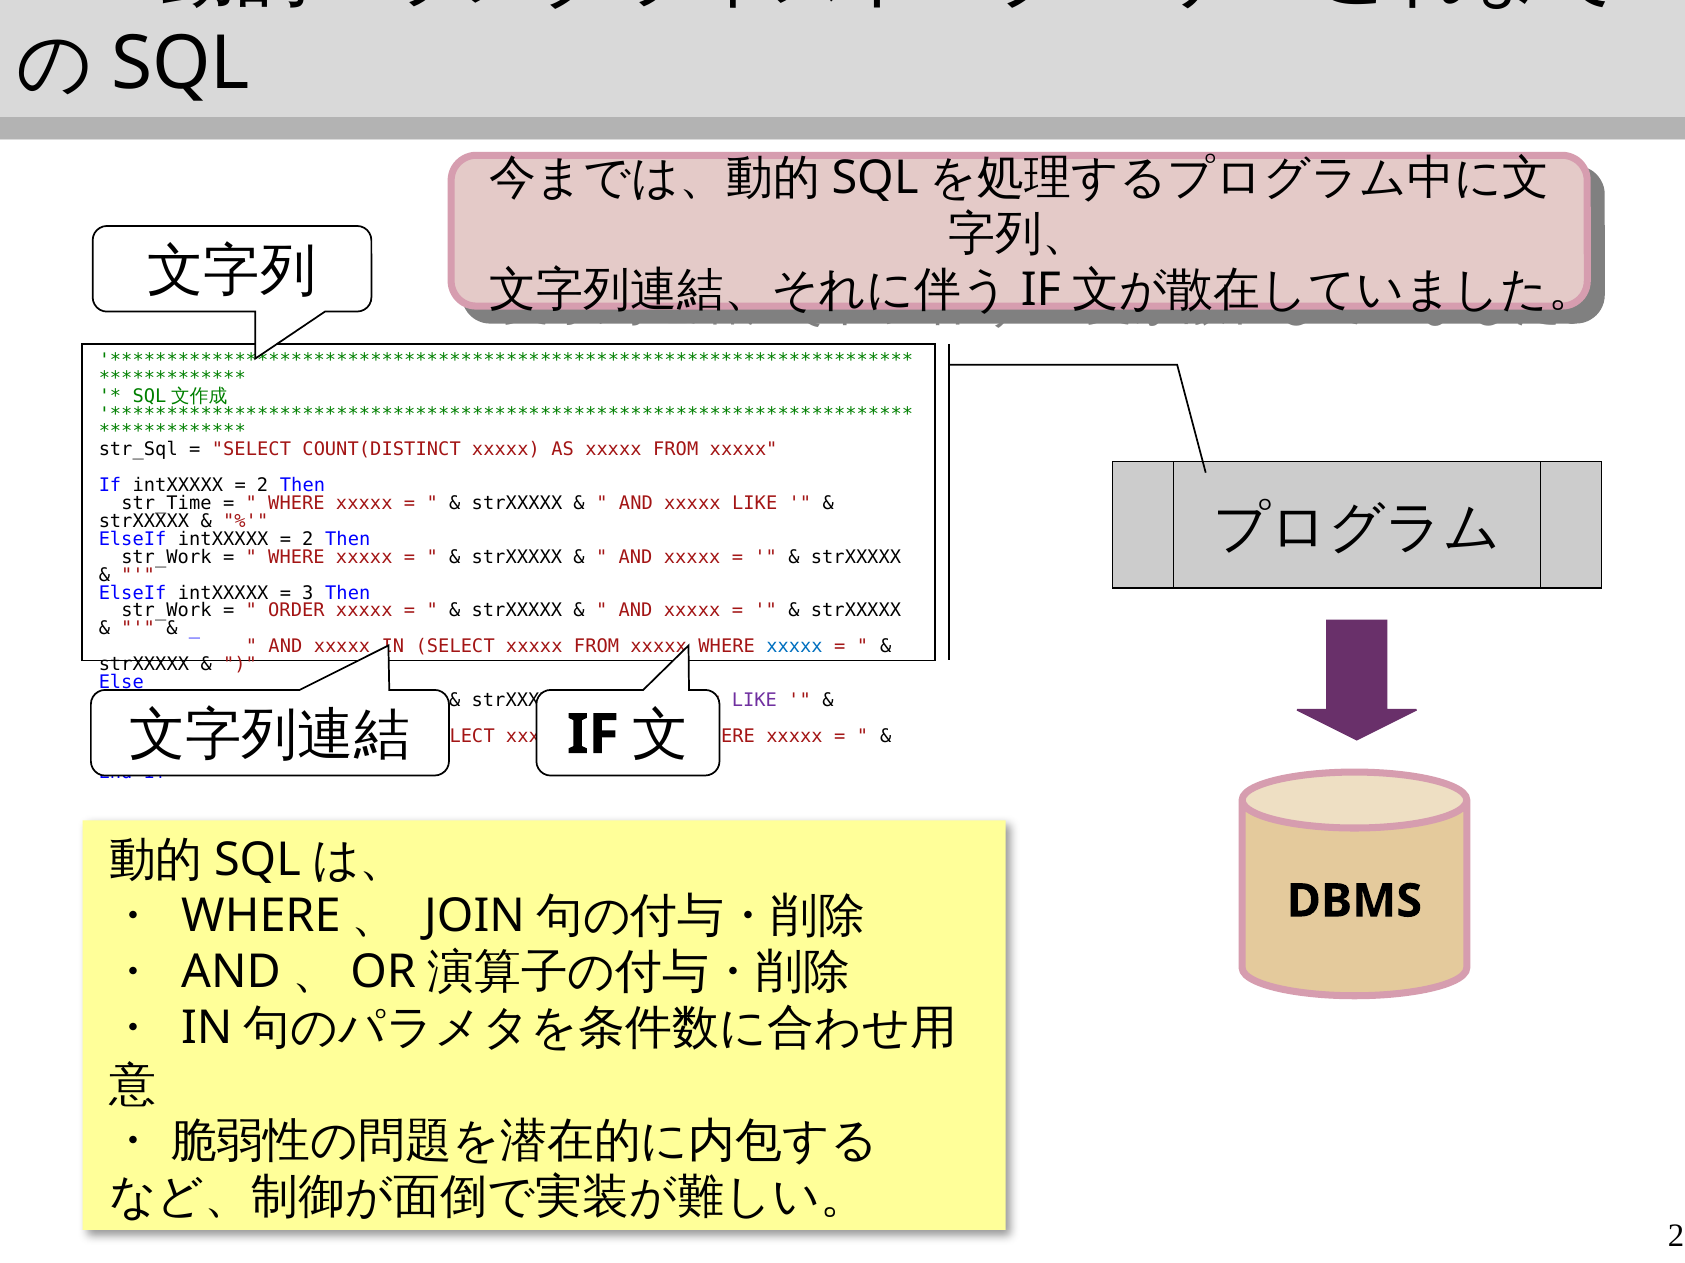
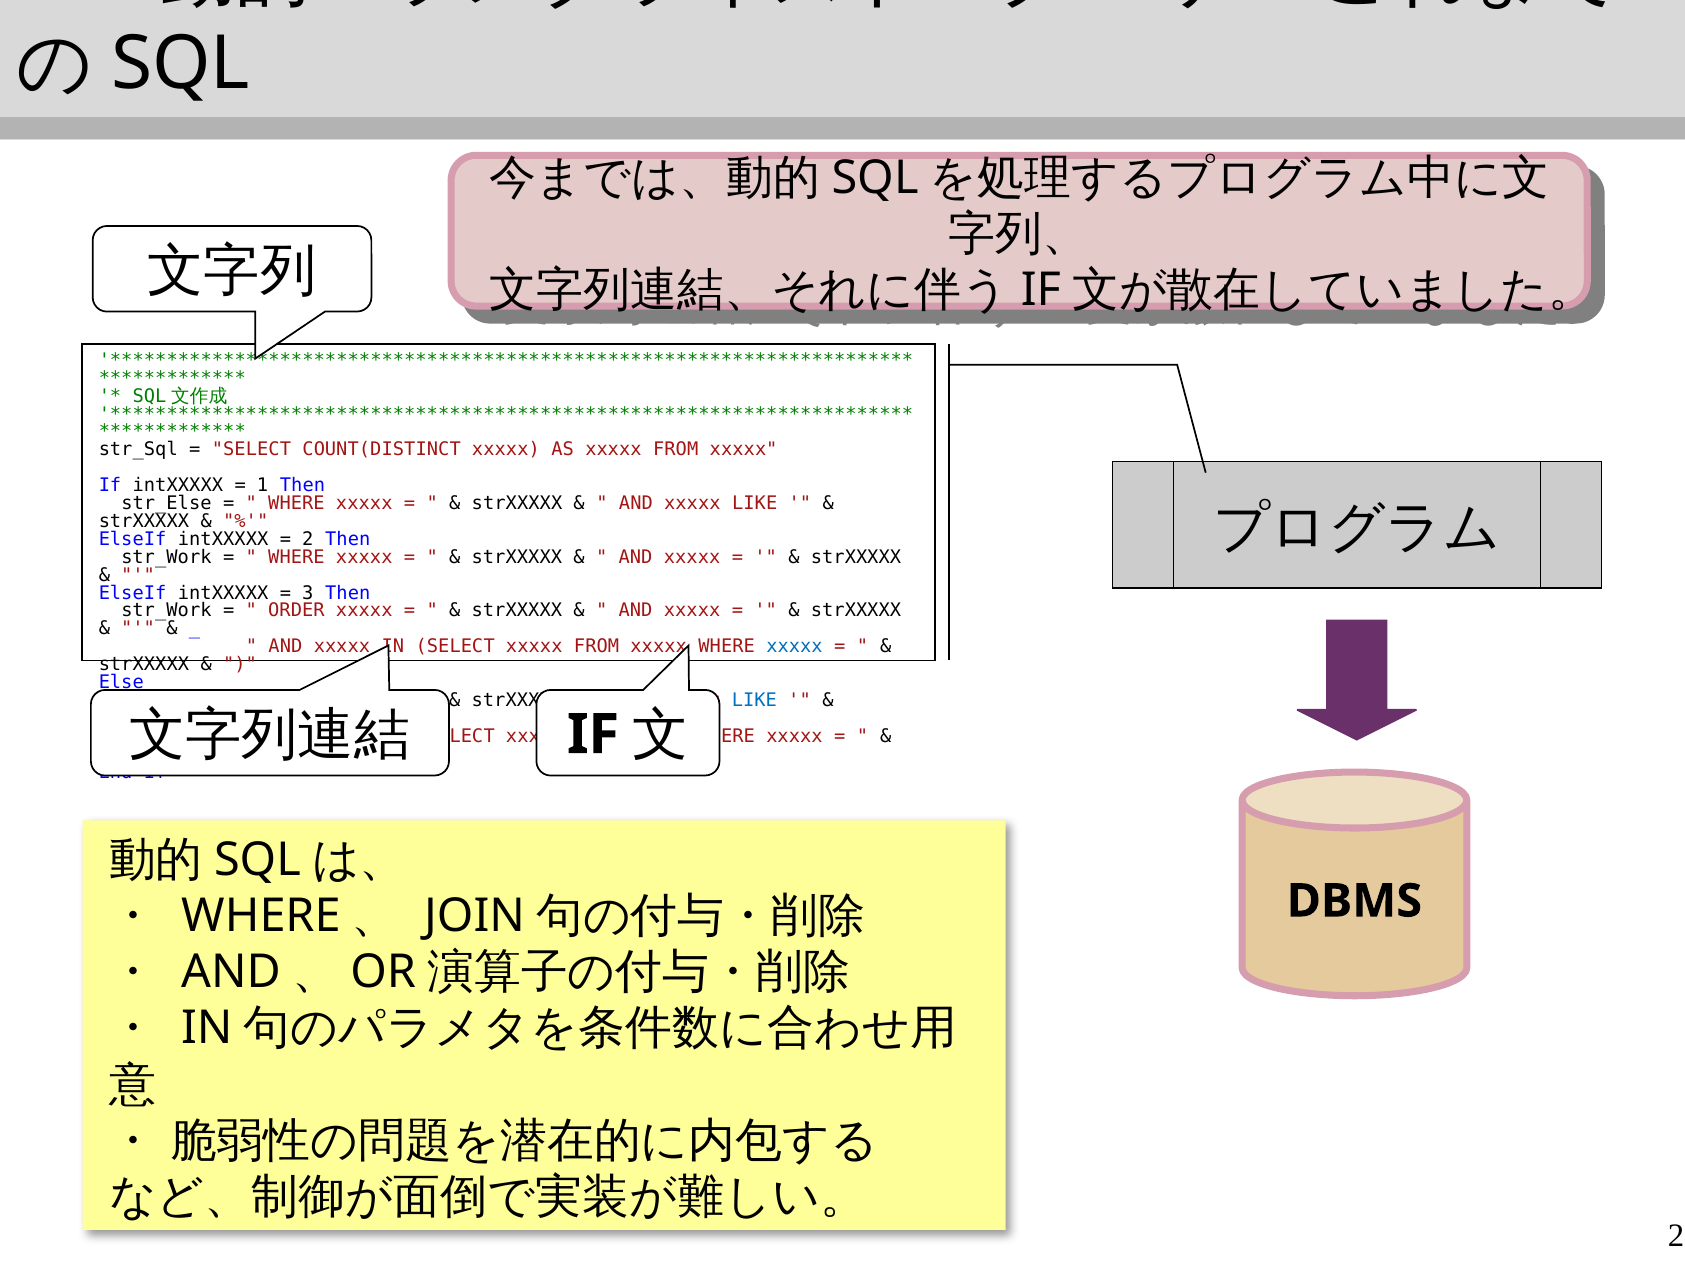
2 at (263, 486): 2 -> 1
str_Time: str_Time -> str_Else
LIKE at (754, 701) colour: purple -> blue
